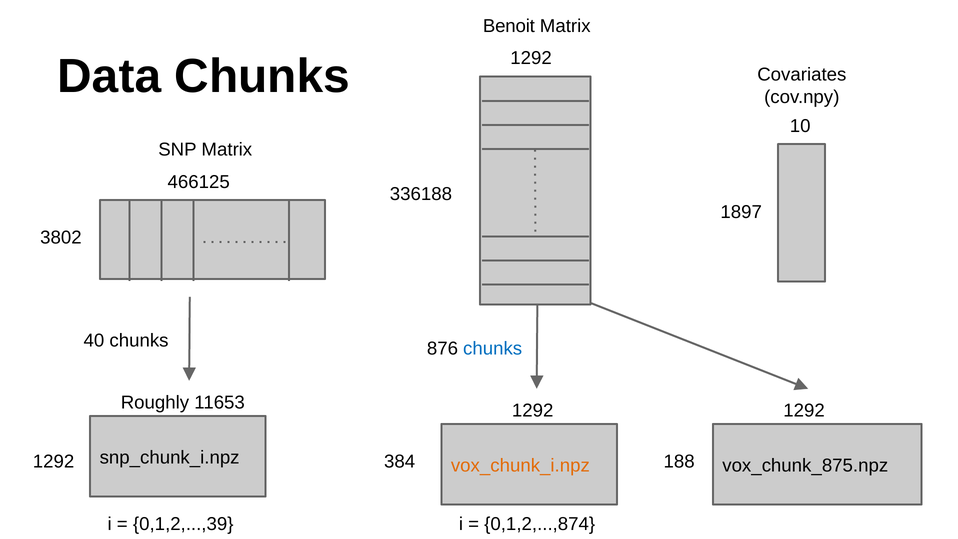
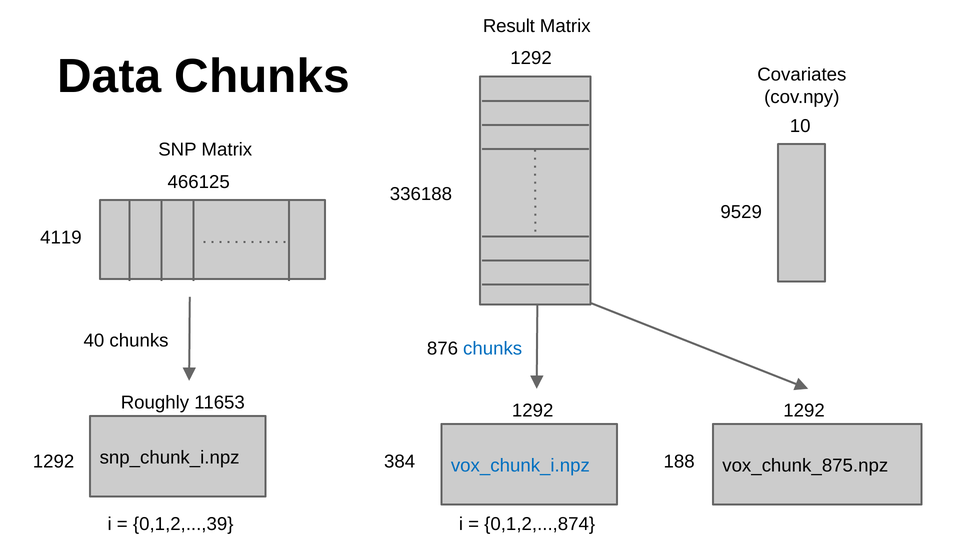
Benoit: Benoit -> Result
1897: 1897 -> 9529
3802: 3802 -> 4119
vox_chunk_i.npz colour: orange -> blue
